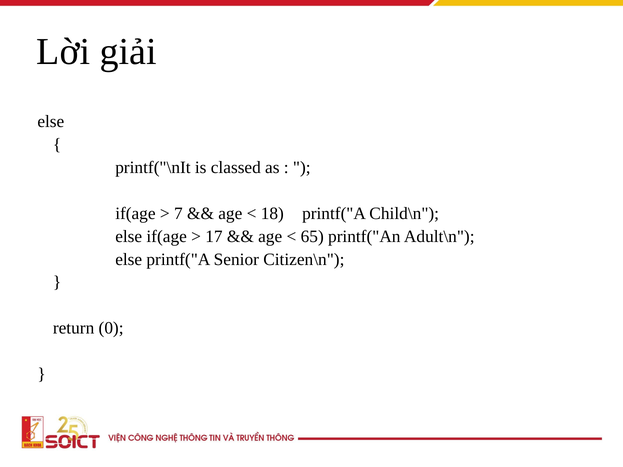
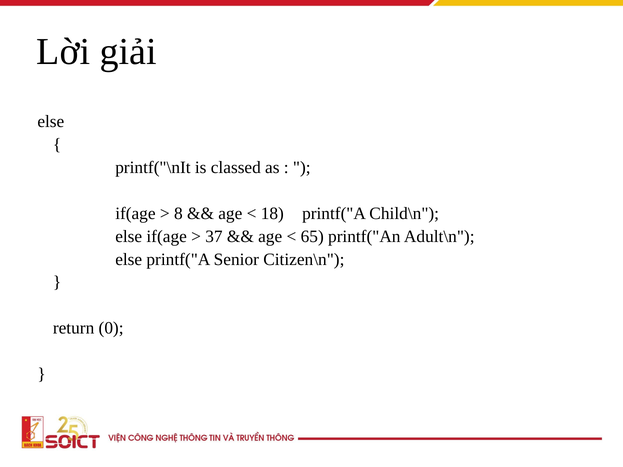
7: 7 -> 8
17: 17 -> 37
